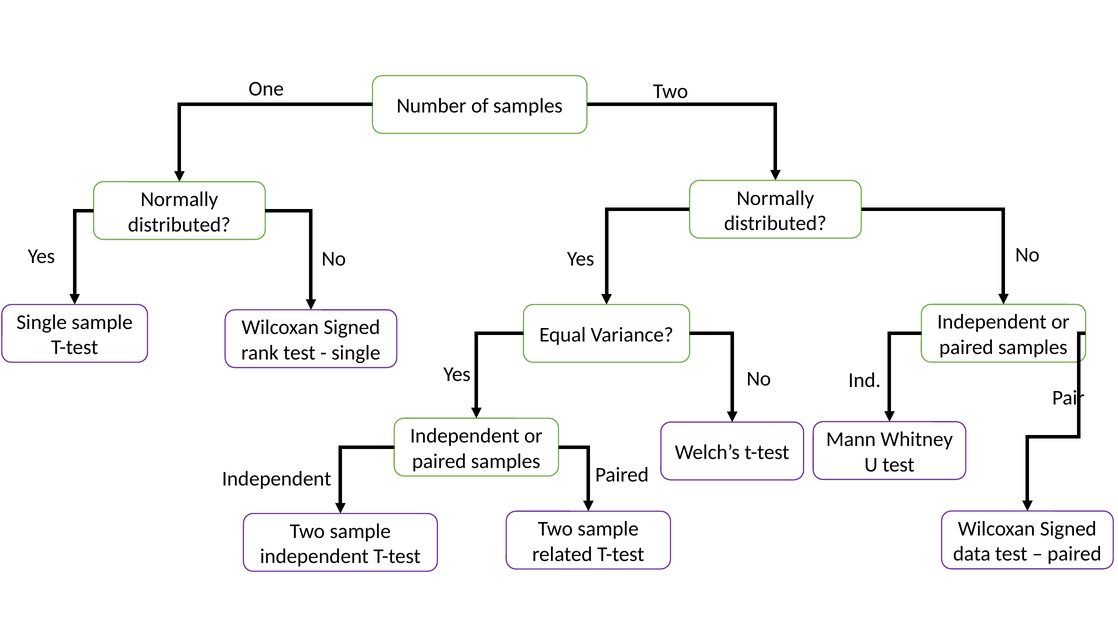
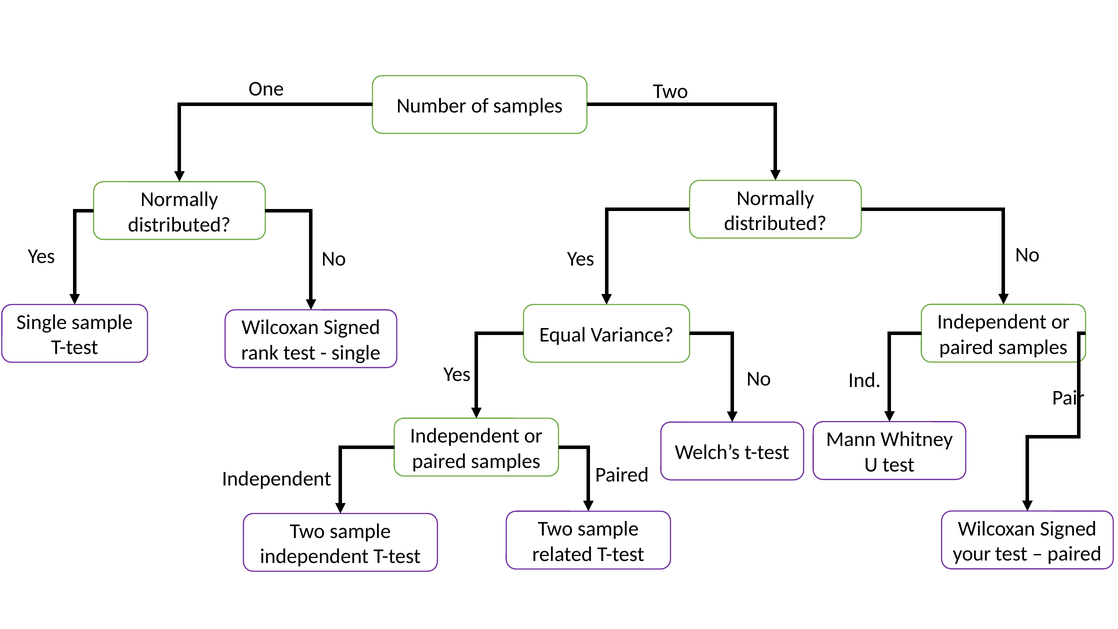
data: data -> your
